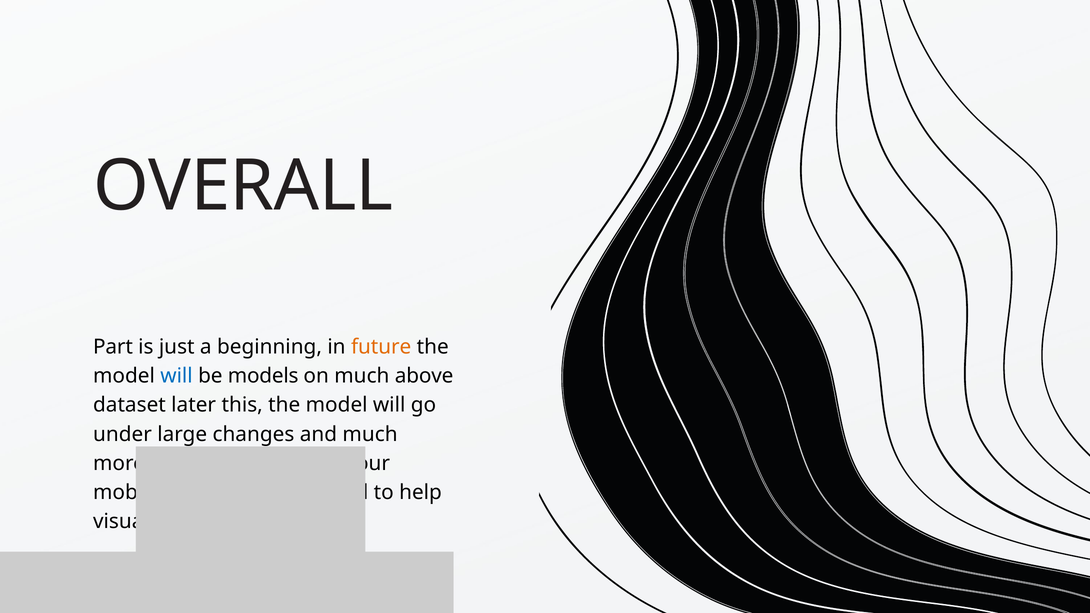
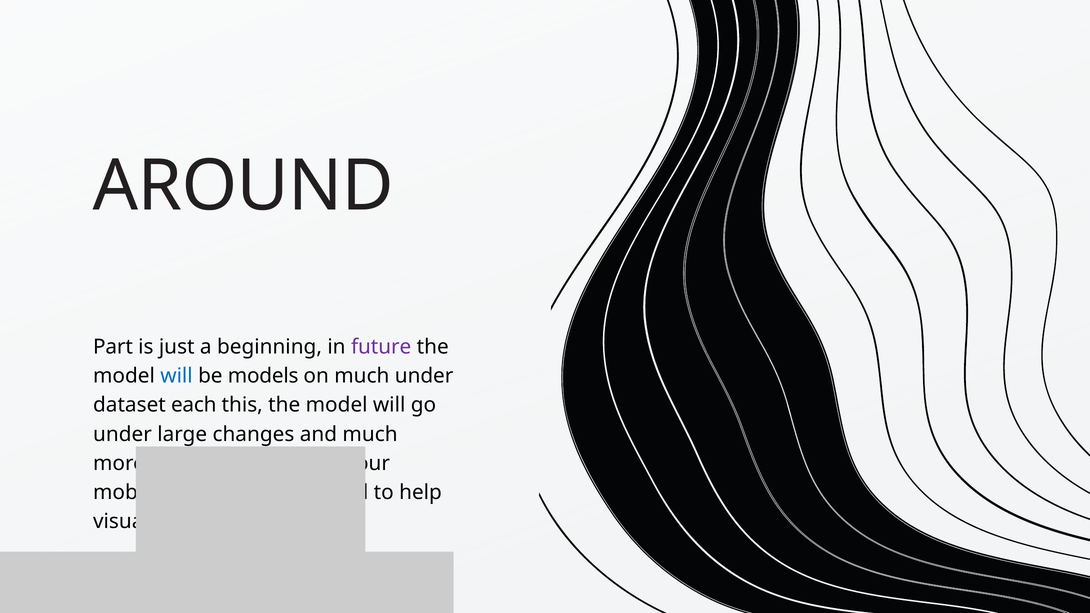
OVERALL: OVERALL -> AROUND
future colour: orange -> purple
much above: above -> under
later: later -> each
